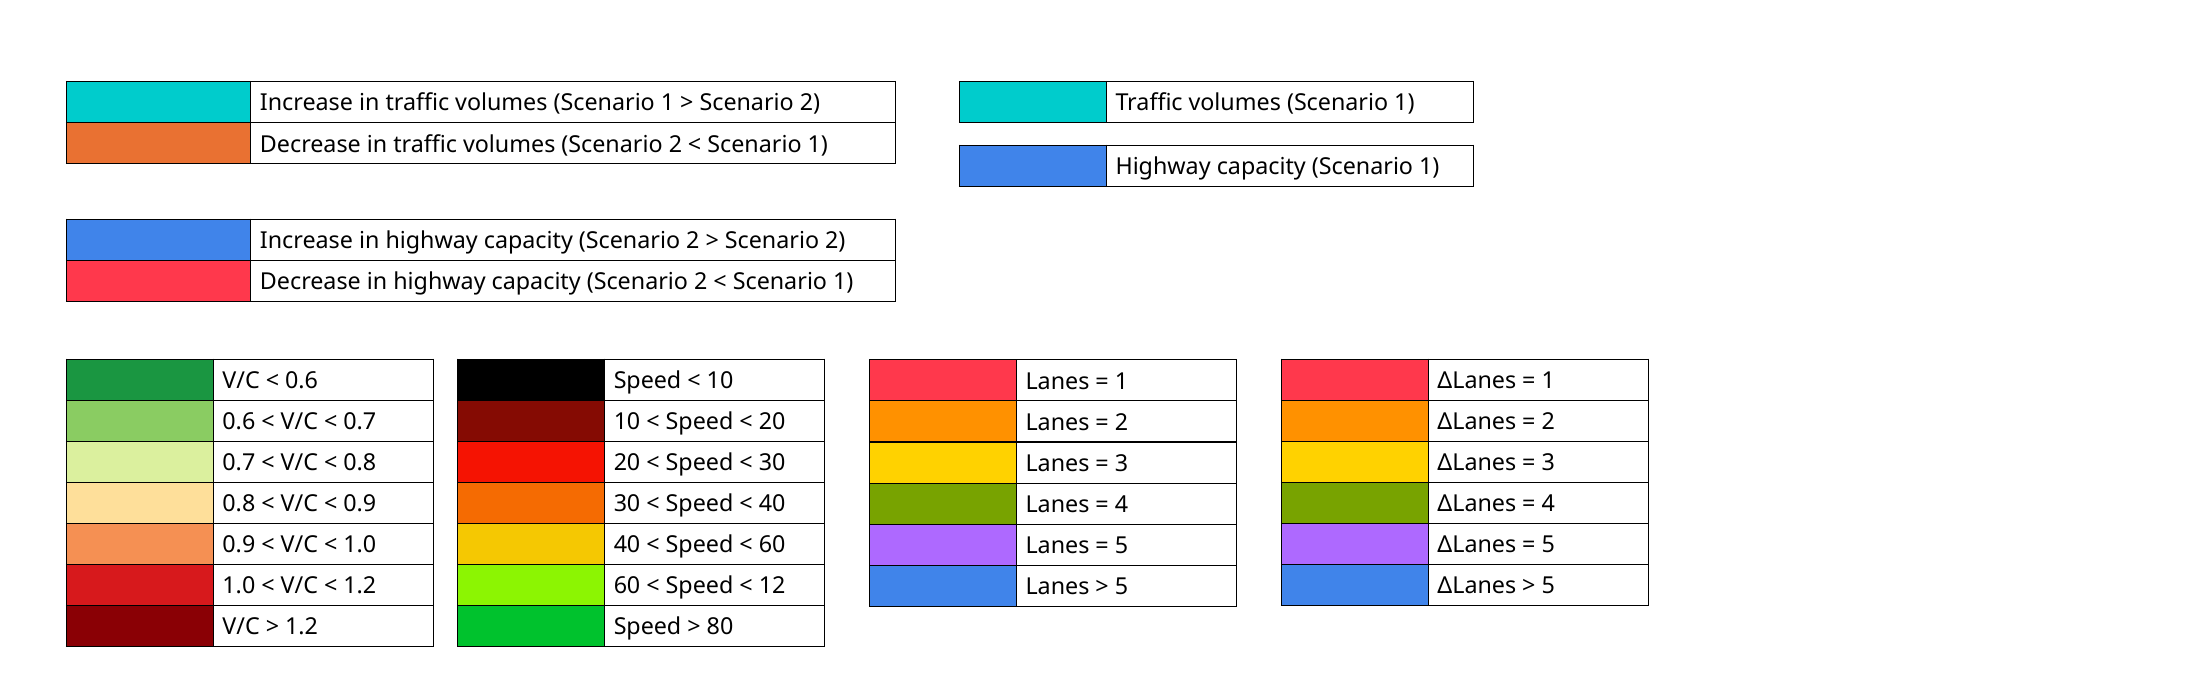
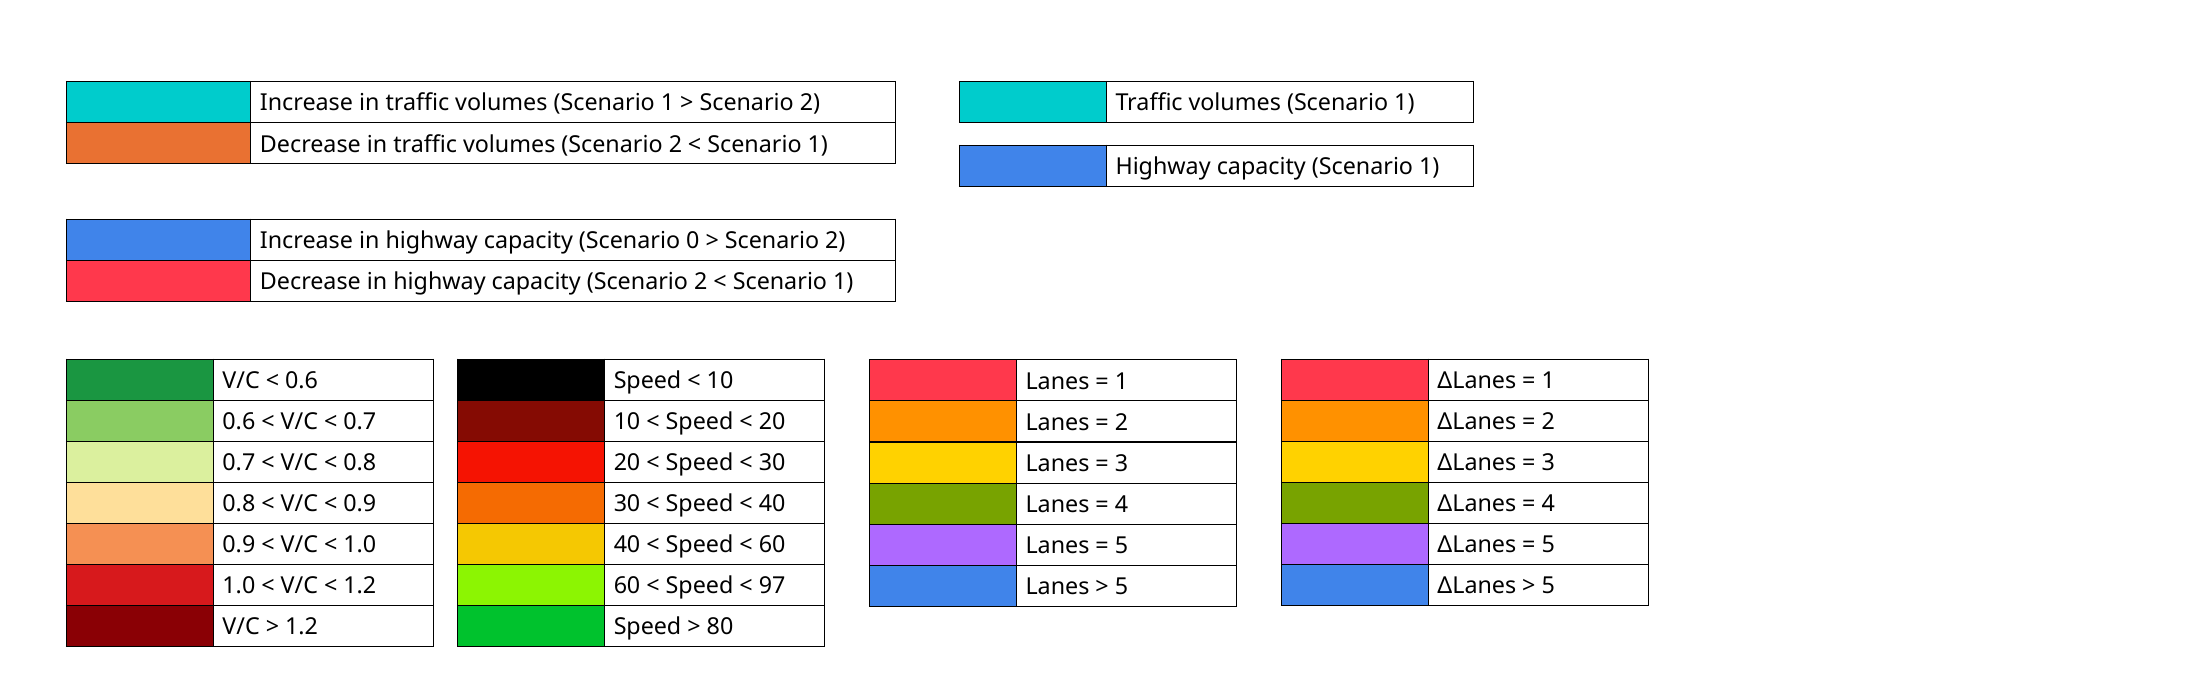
2 at (693, 241): 2 -> 0
12: 12 -> 97
